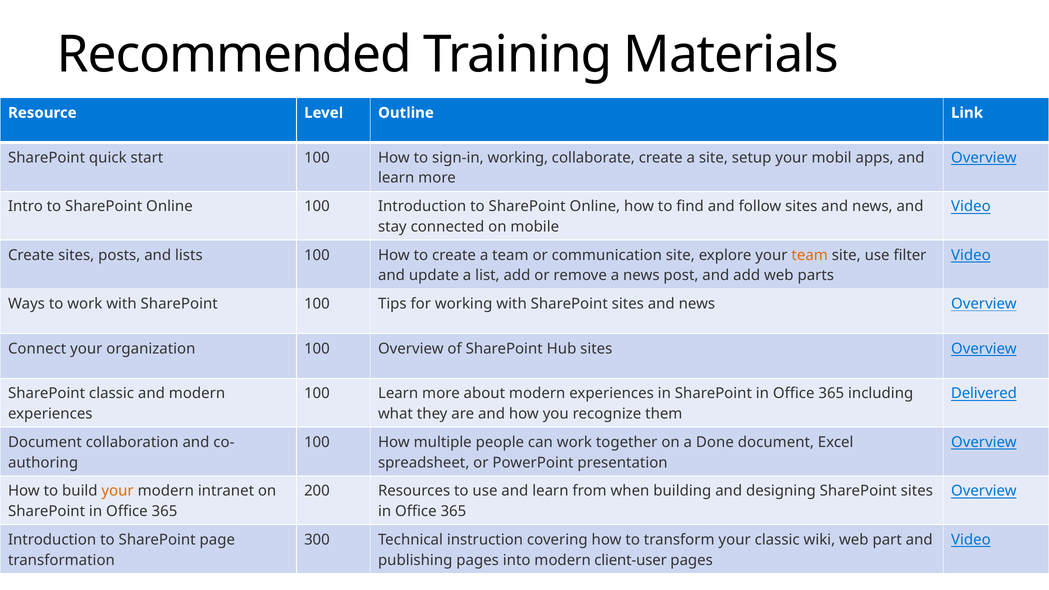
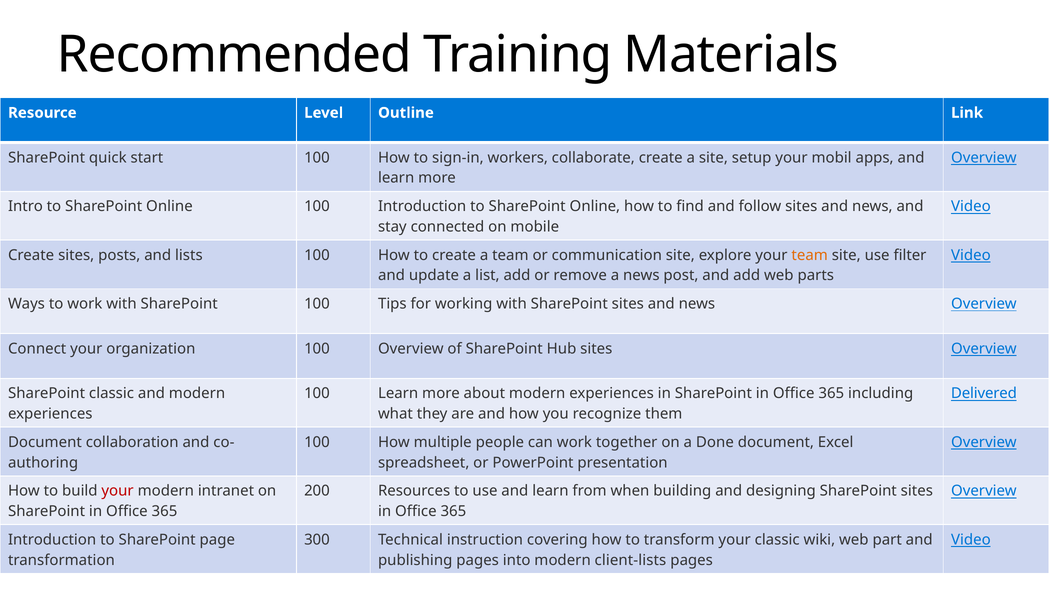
sign-in working: working -> workers
your at (118, 491) colour: orange -> red
client-user: client-user -> client-lists
